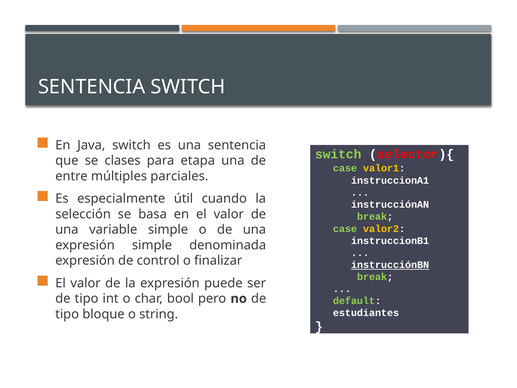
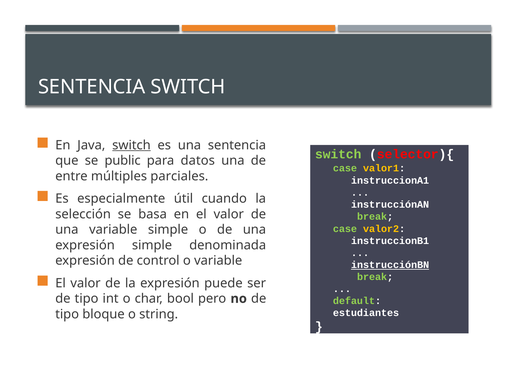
switch at (131, 145) underline: none -> present
clases: clases -> public
etapa: etapa -> datos
o finalizar: finalizar -> variable
